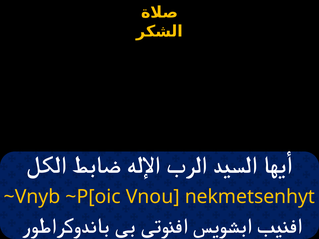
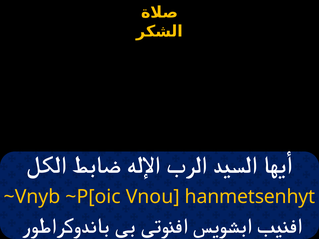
nekmetsenhyt: nekmetsenhyt -> hanmetsenhyt
